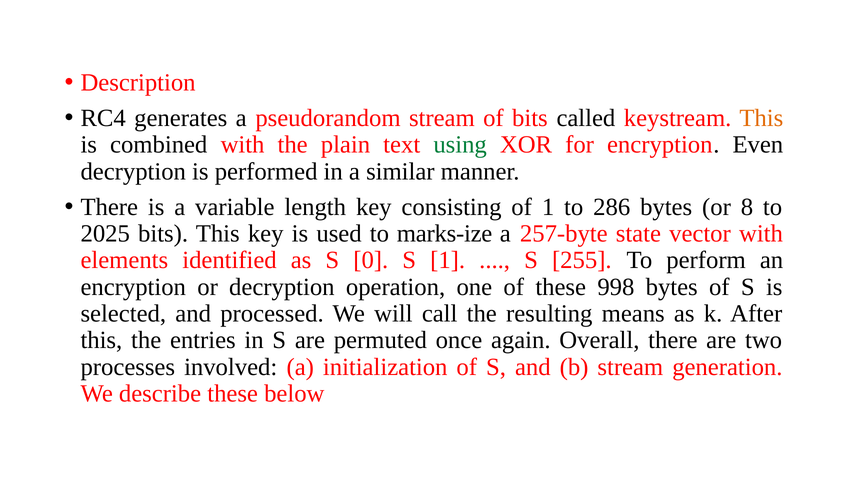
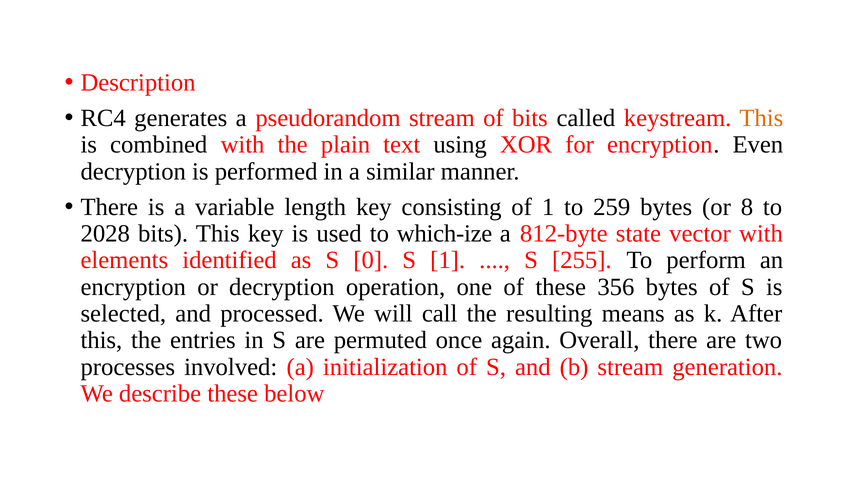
using colour: green -> black
286: 286 -> 259
2025: 2025 -> 2028
marks-ize: marks-ize -> which-ize
257-byte: 257-byte -> 812-byte
998: 998 -> 356
